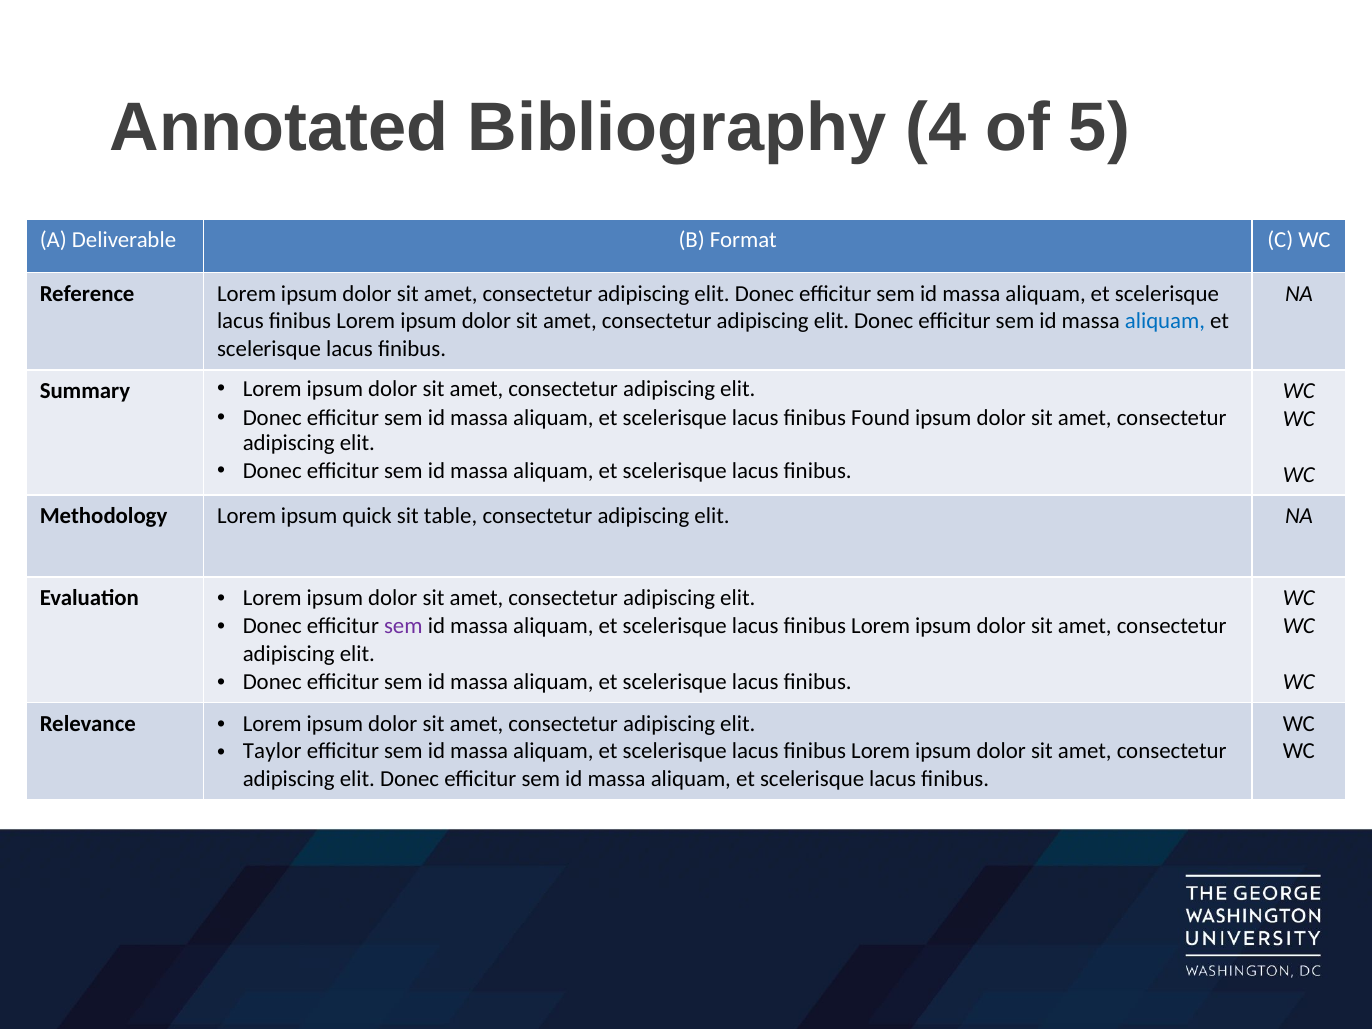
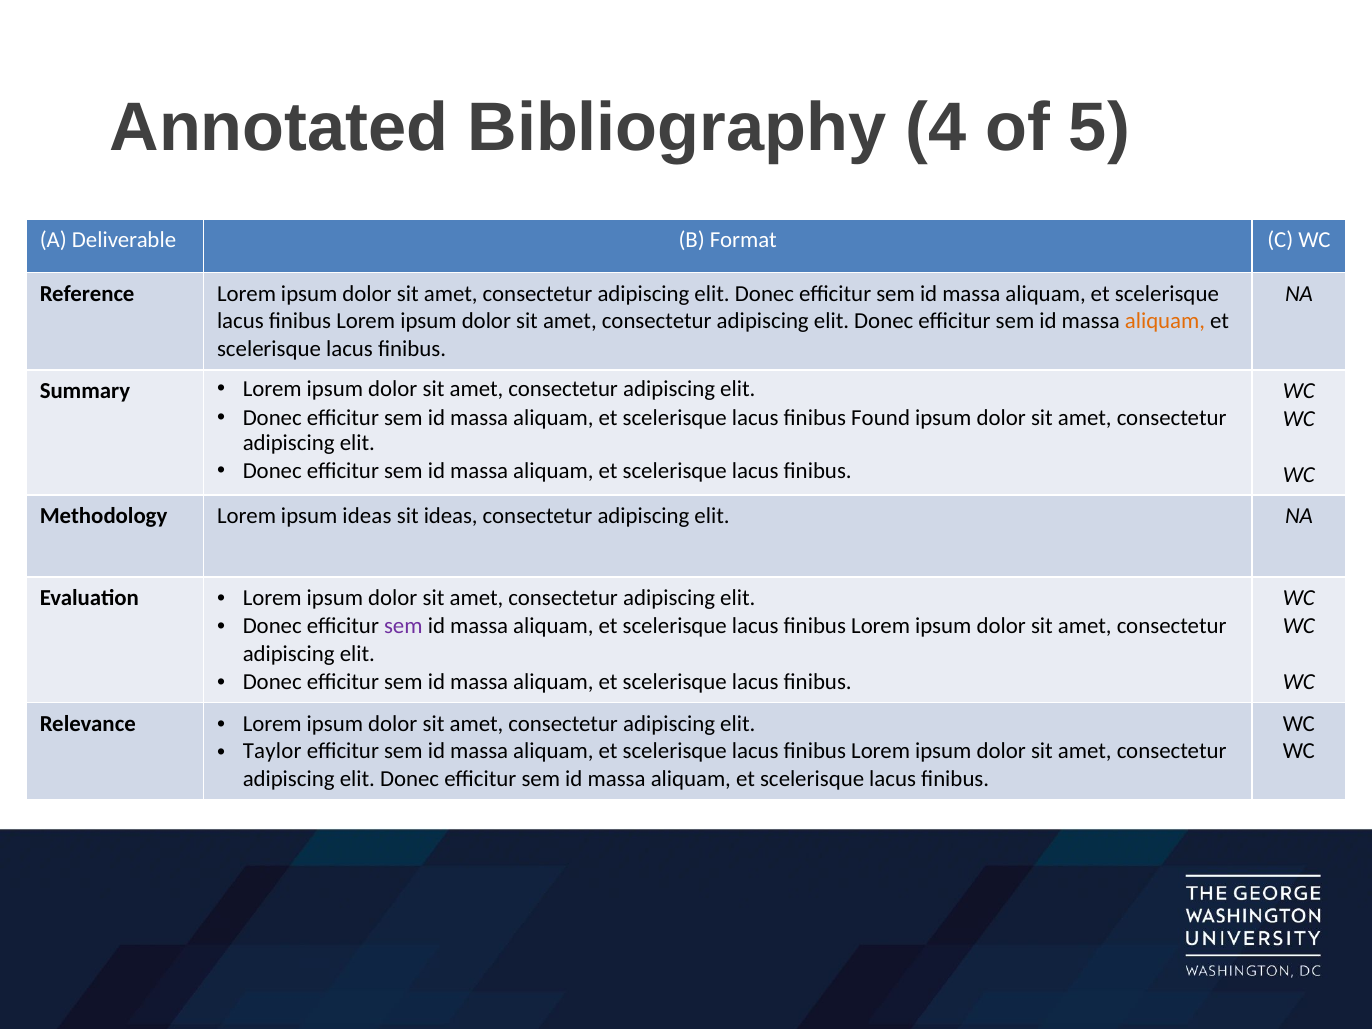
aliquam at (1165, 321) colour: blue -> orange
ipsum quick: quick -> ideas
sit table: table -> ideas
